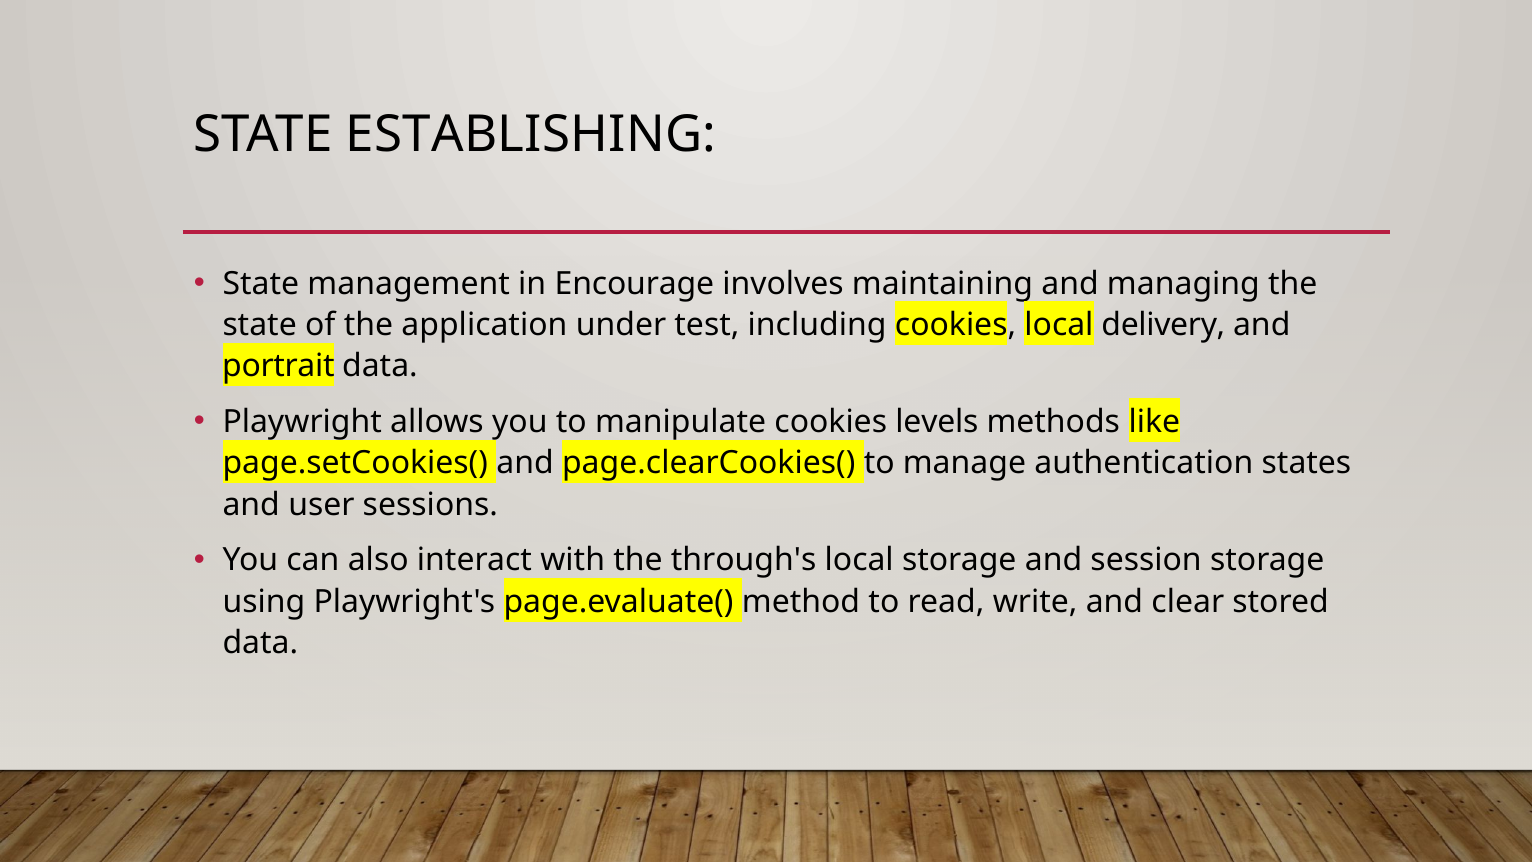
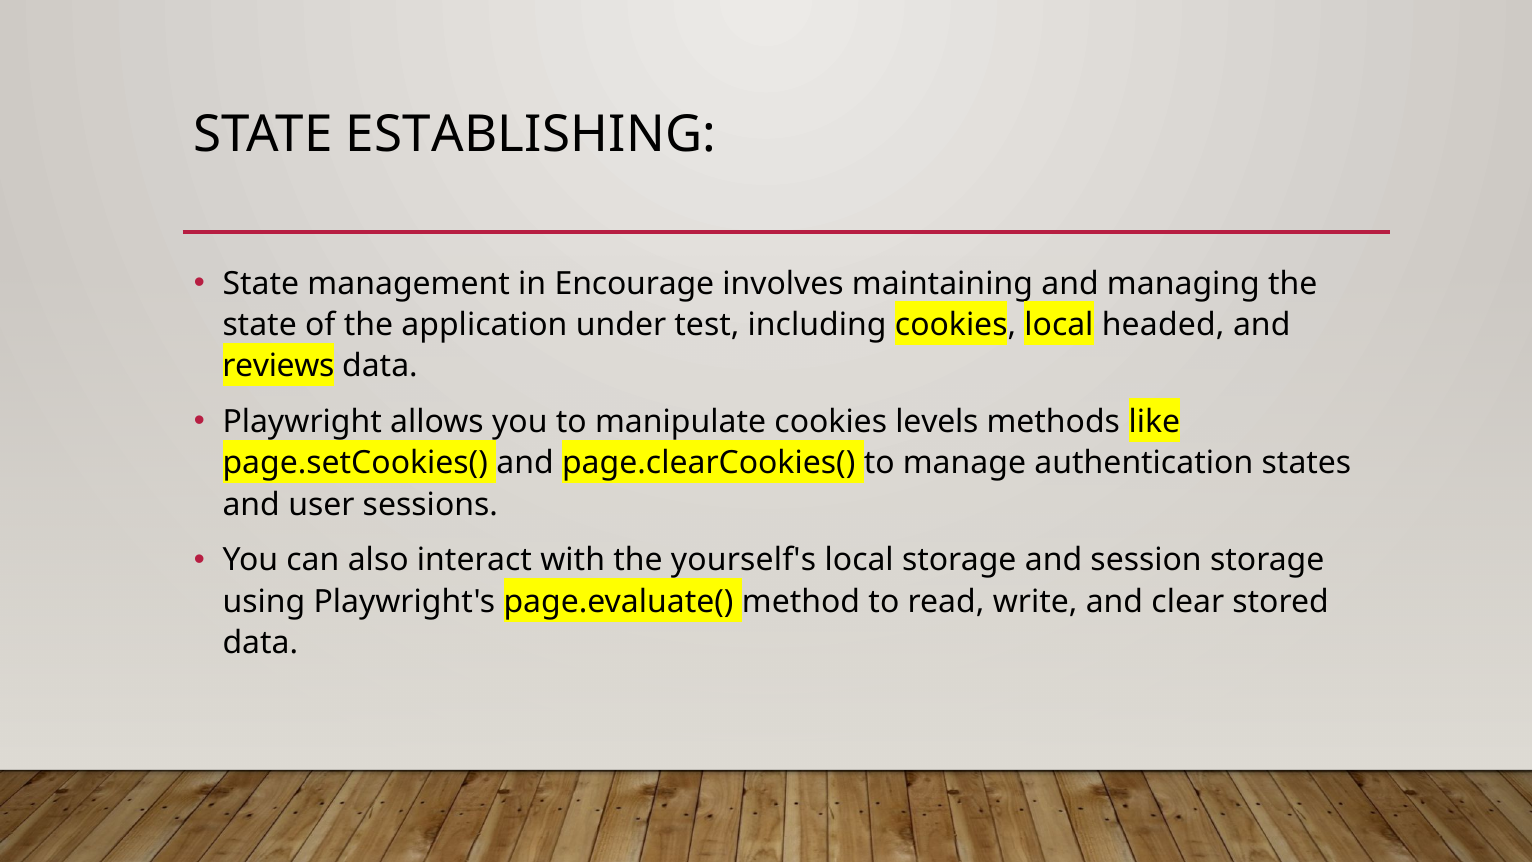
delivery: delivery -> headed
portrait: portrait -> reviews
through's: through's -> yourself's
